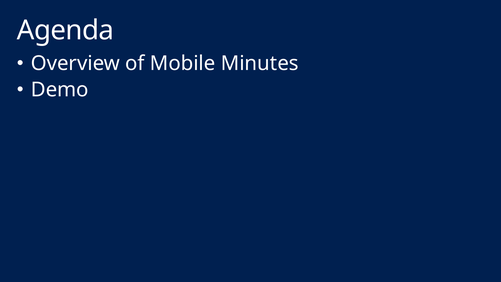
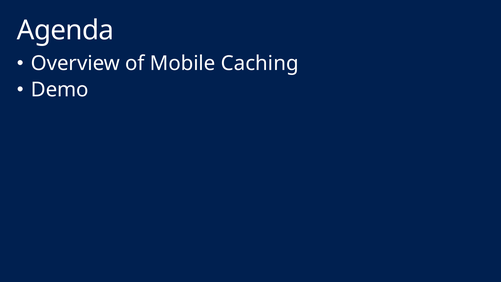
Minutes: Minutes -> Caching
